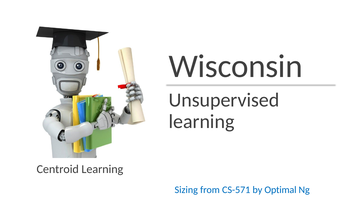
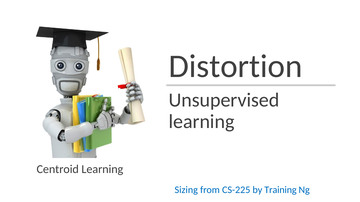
Wisconsin: Wisconsin -> Distortion
CS-571: CS-571 -> CS-225
Optimal: Optimal -> Training
